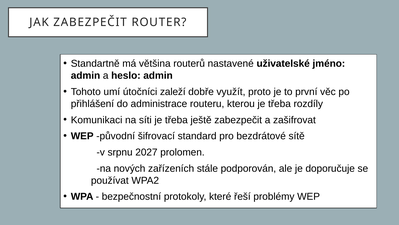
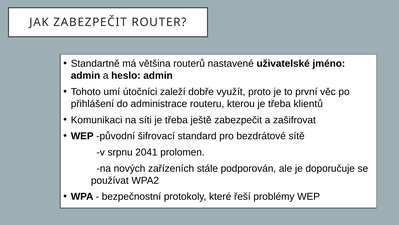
rozdíly: rozdíly -> klientů
2027: 2027 -> 2041
